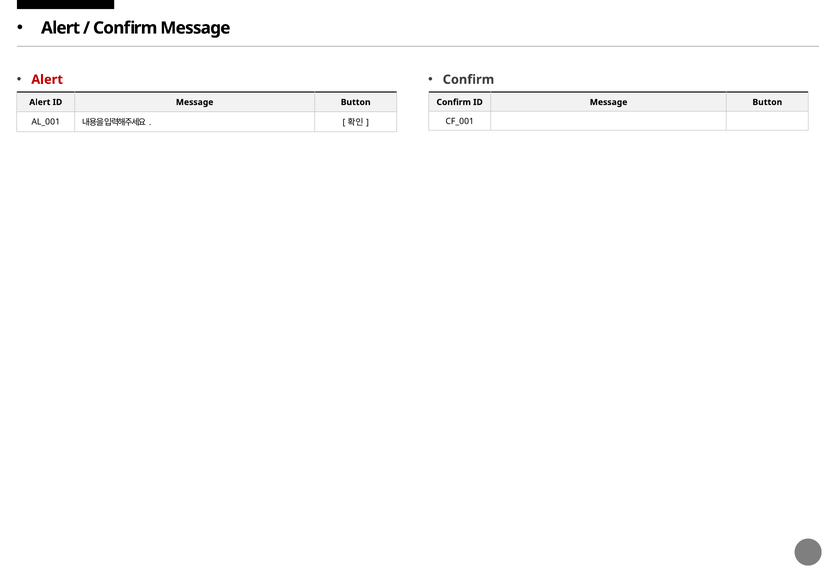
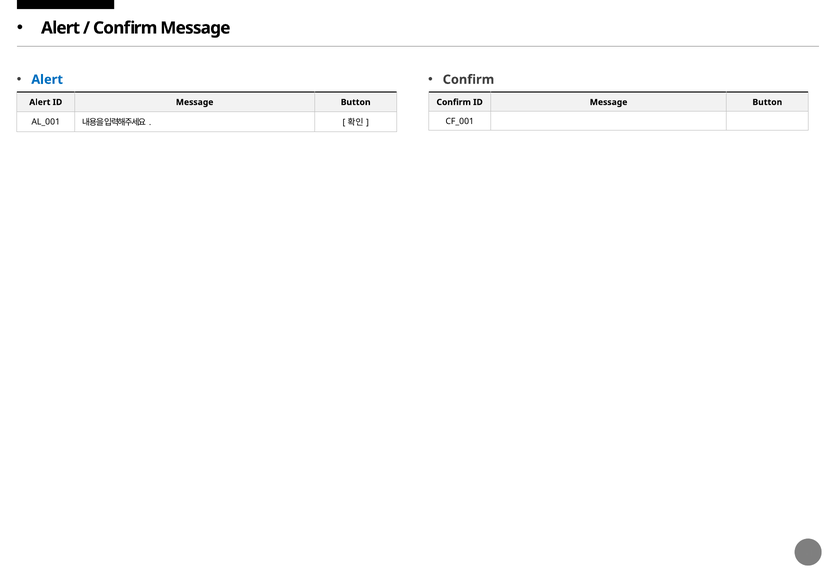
Alert at (47, 80) colour: red -> blue
